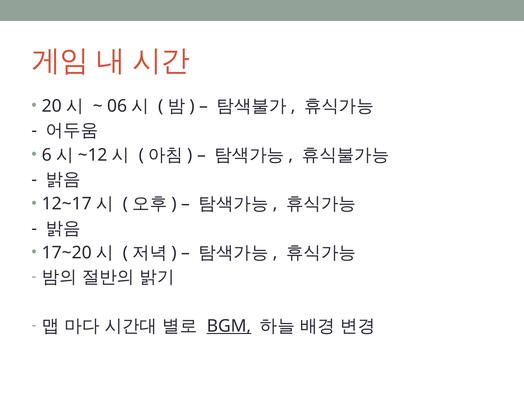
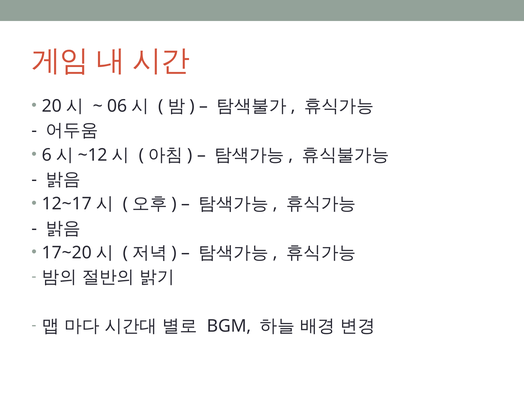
BGM underline: present -> none
